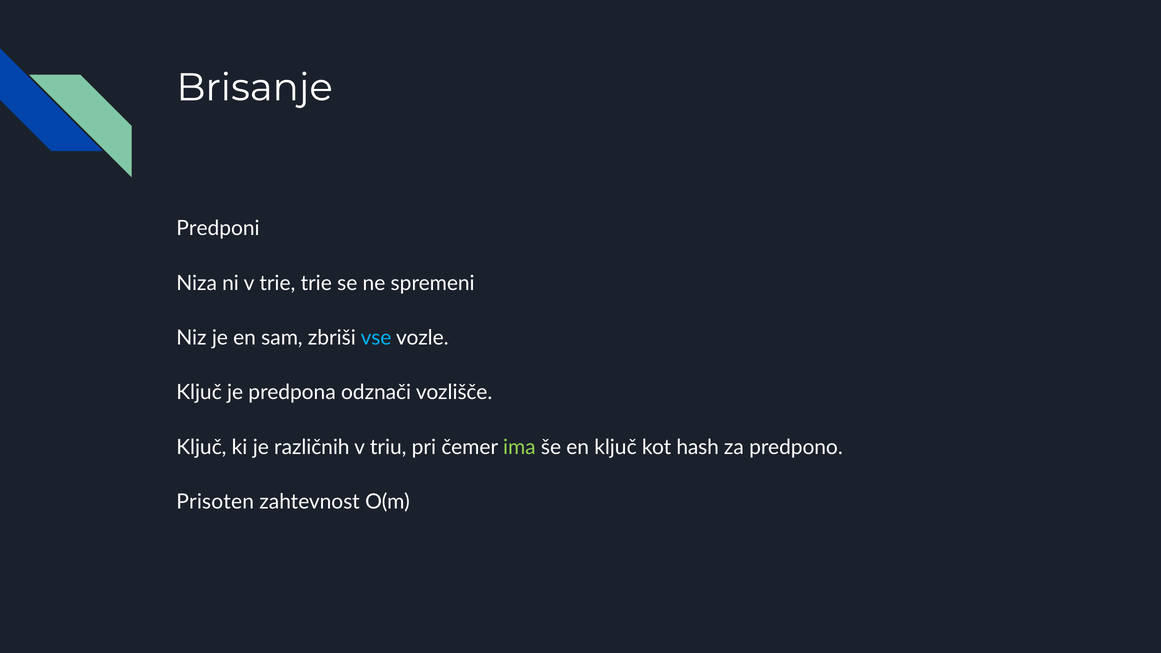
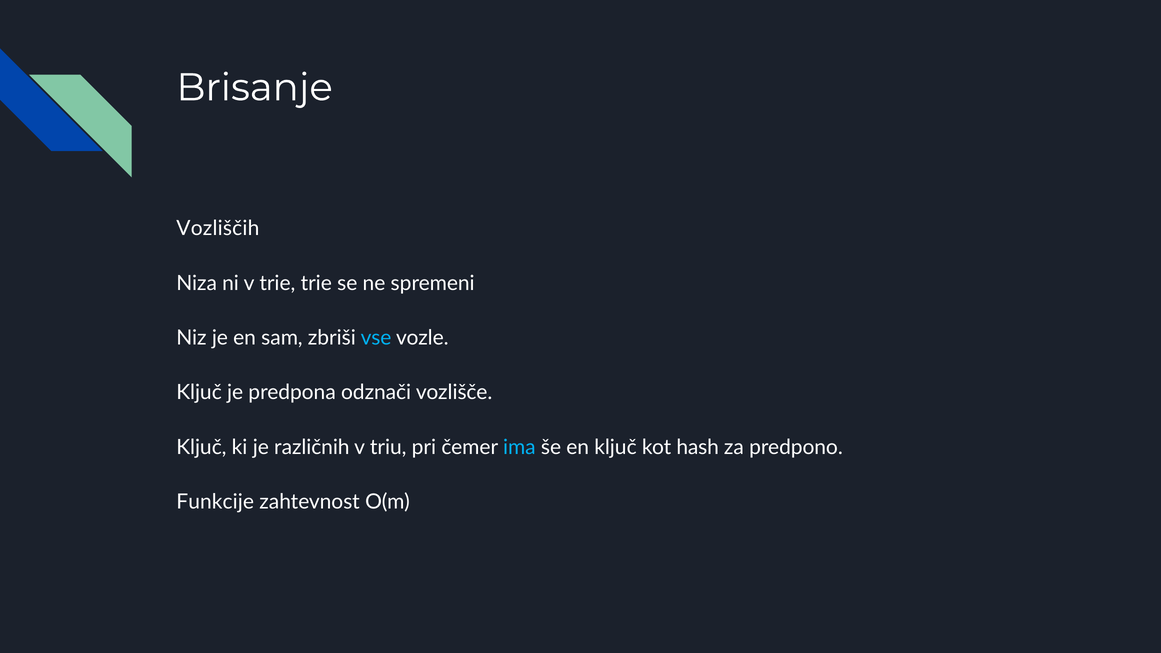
Predponi: Predponi -> Vozliščih
ima colour: light green -> light blue
Prisoten: Prisoten -> Funkcije
